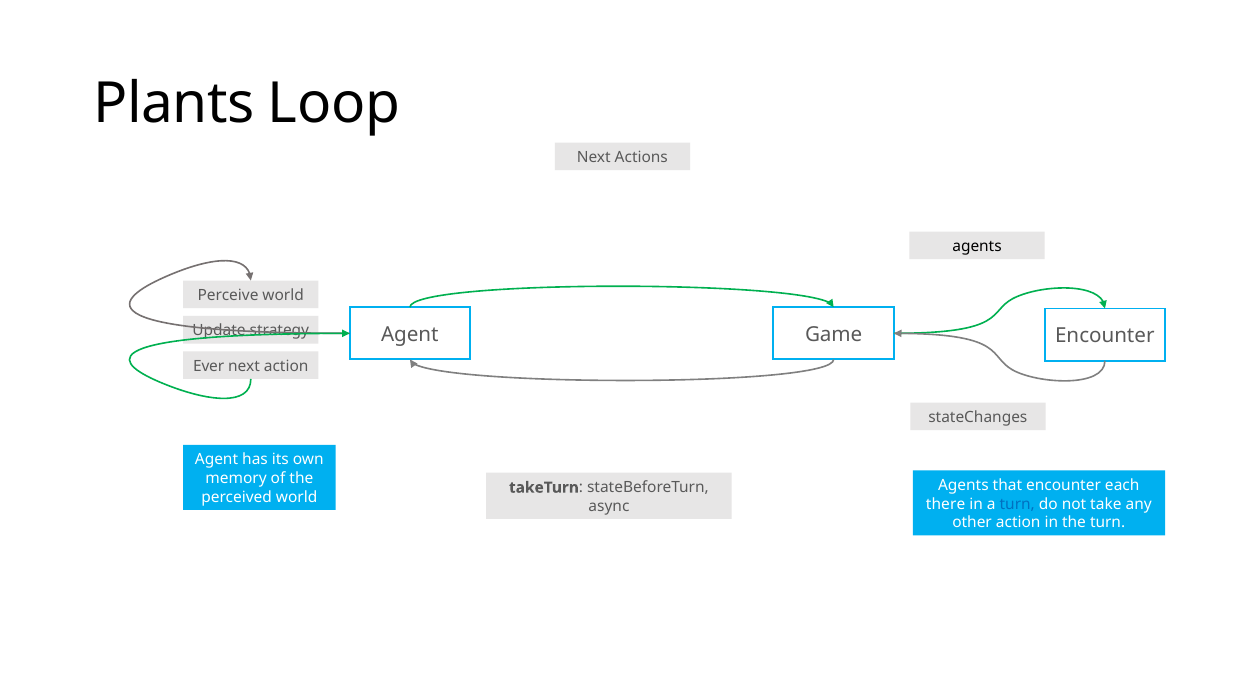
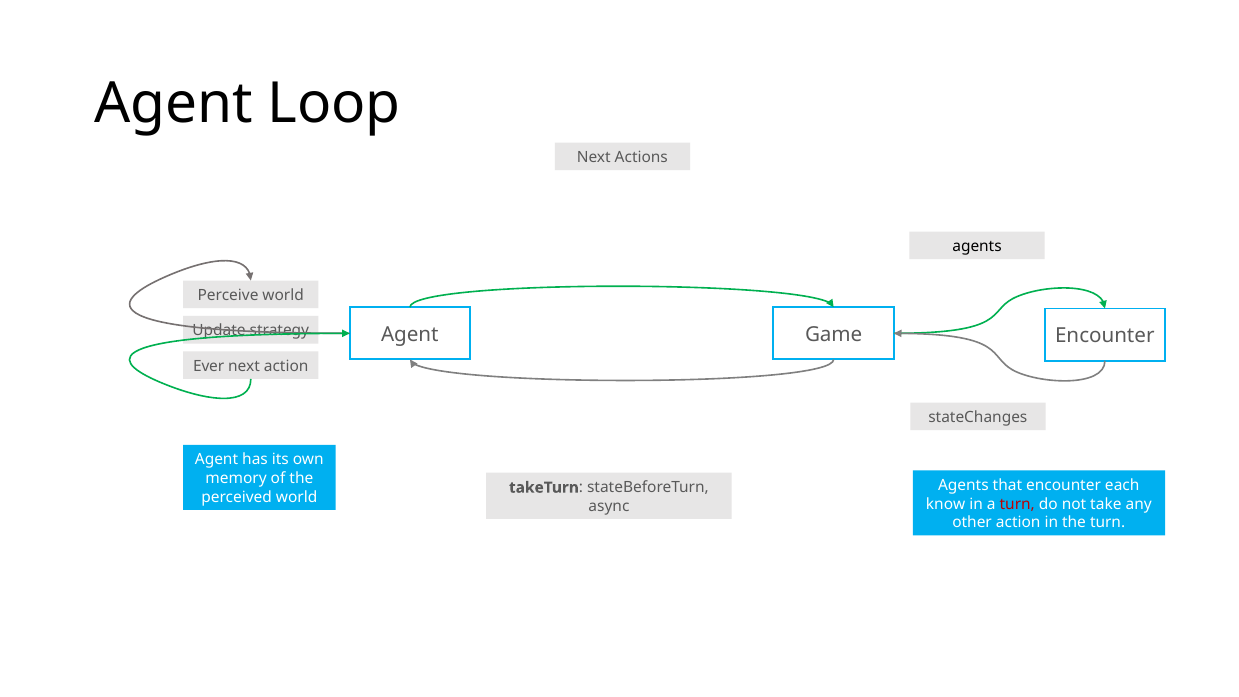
Plants at (174, 104): Plants -> Agent
there: there -> know
turn at (1017, 504) colour: blue -> red
